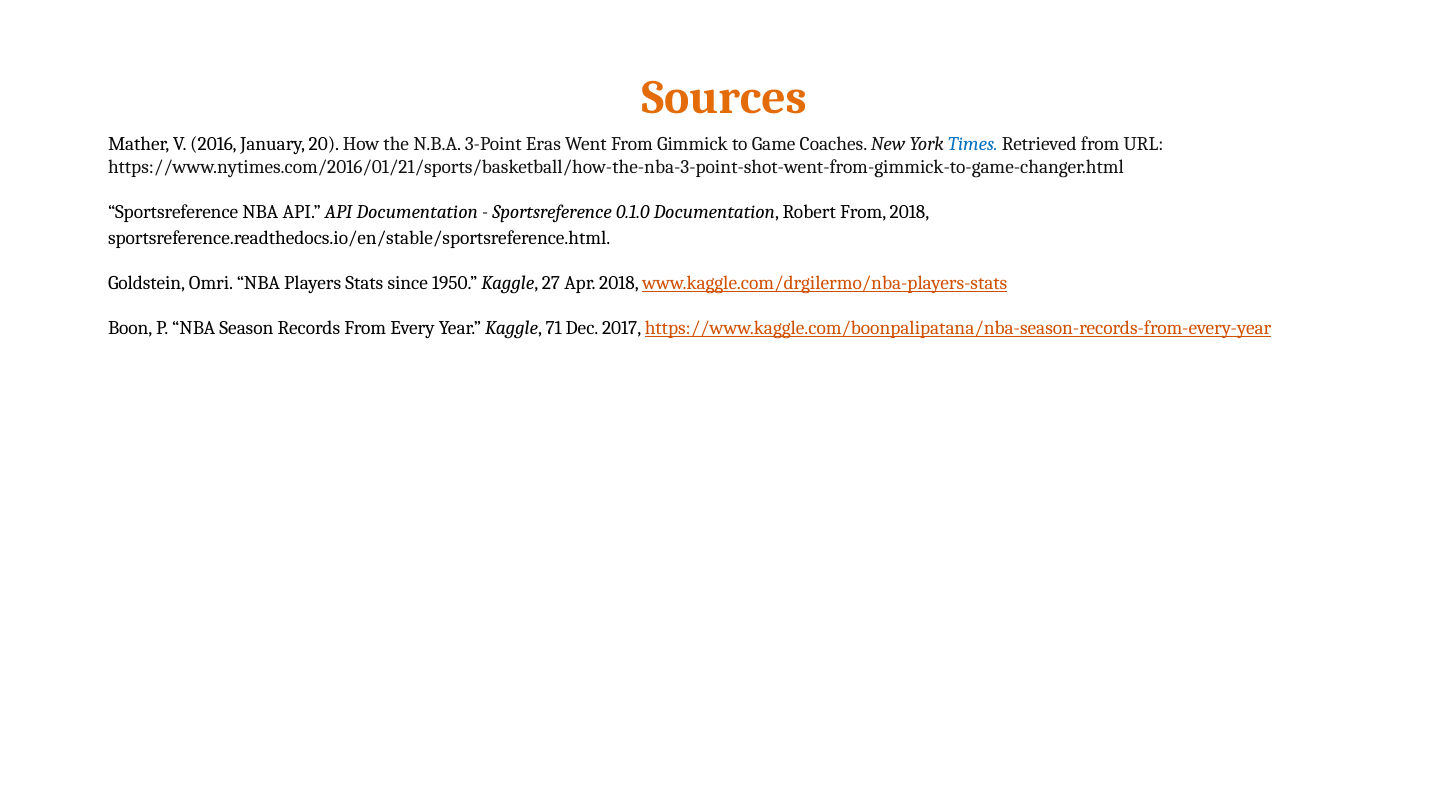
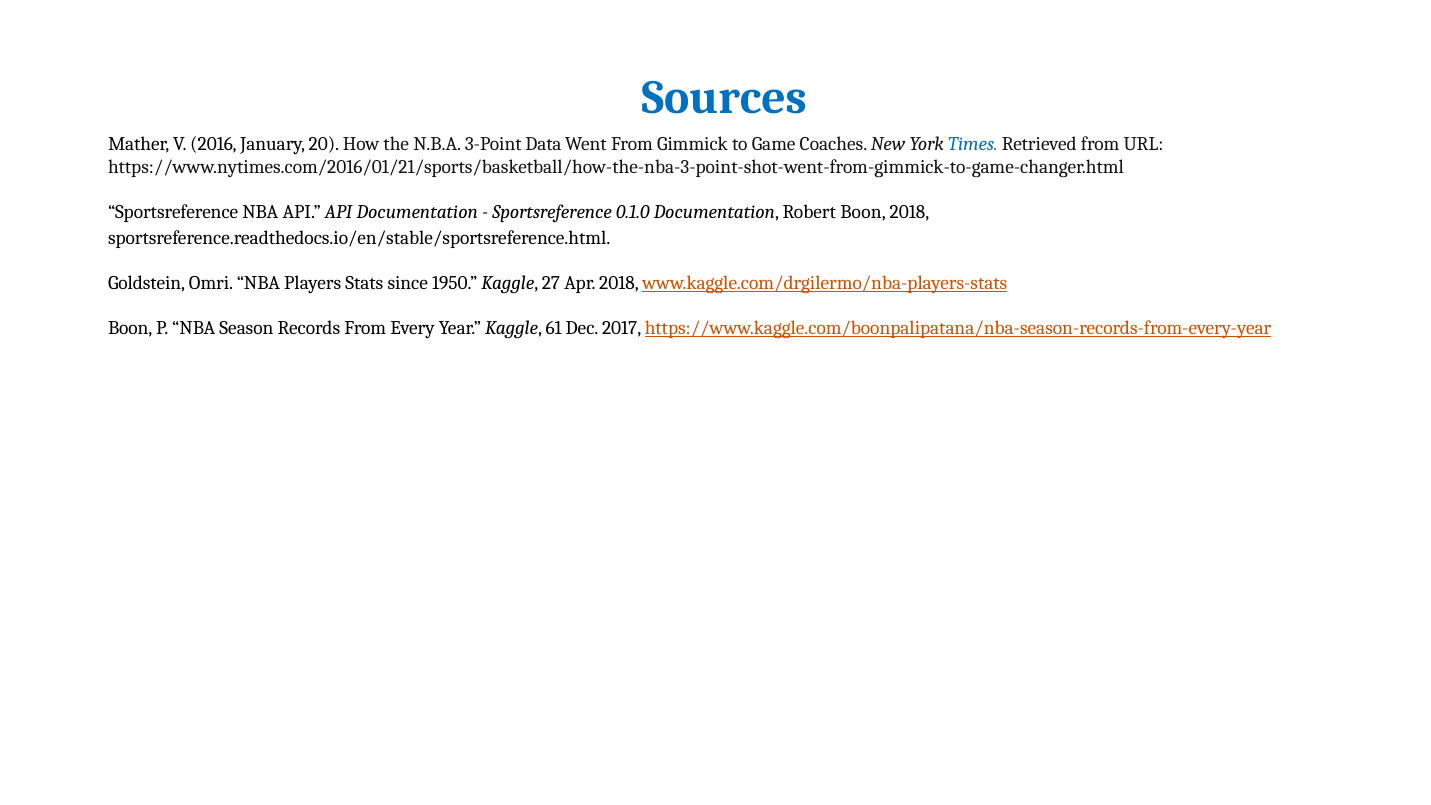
Sources colour: orange -> blue
Eras: Eras -> Data
Robert From: From -> Boon
71: 71 -> 61
